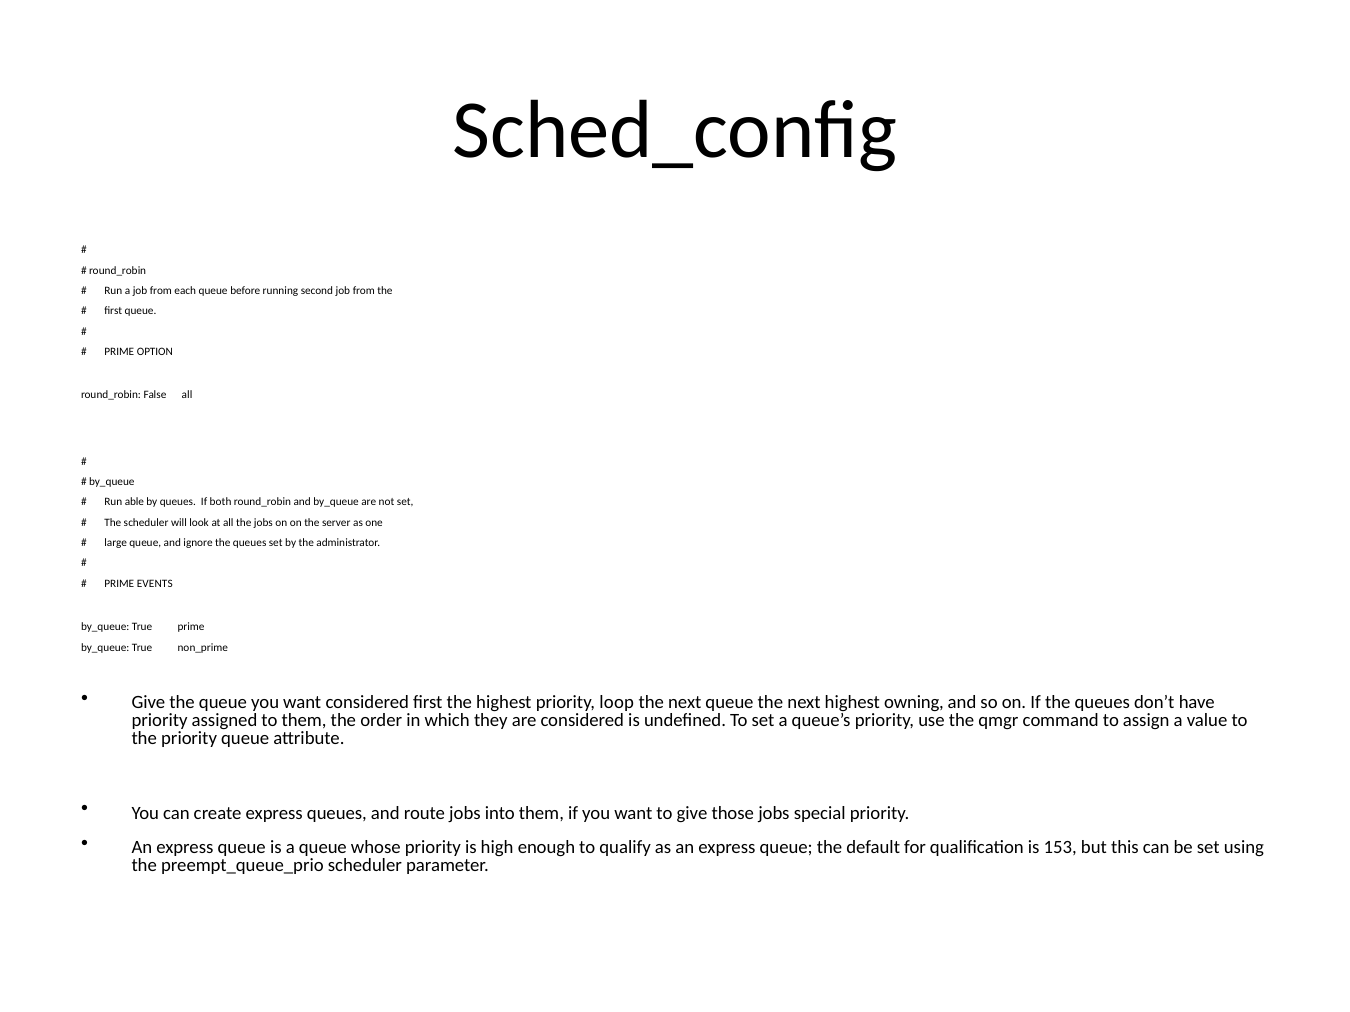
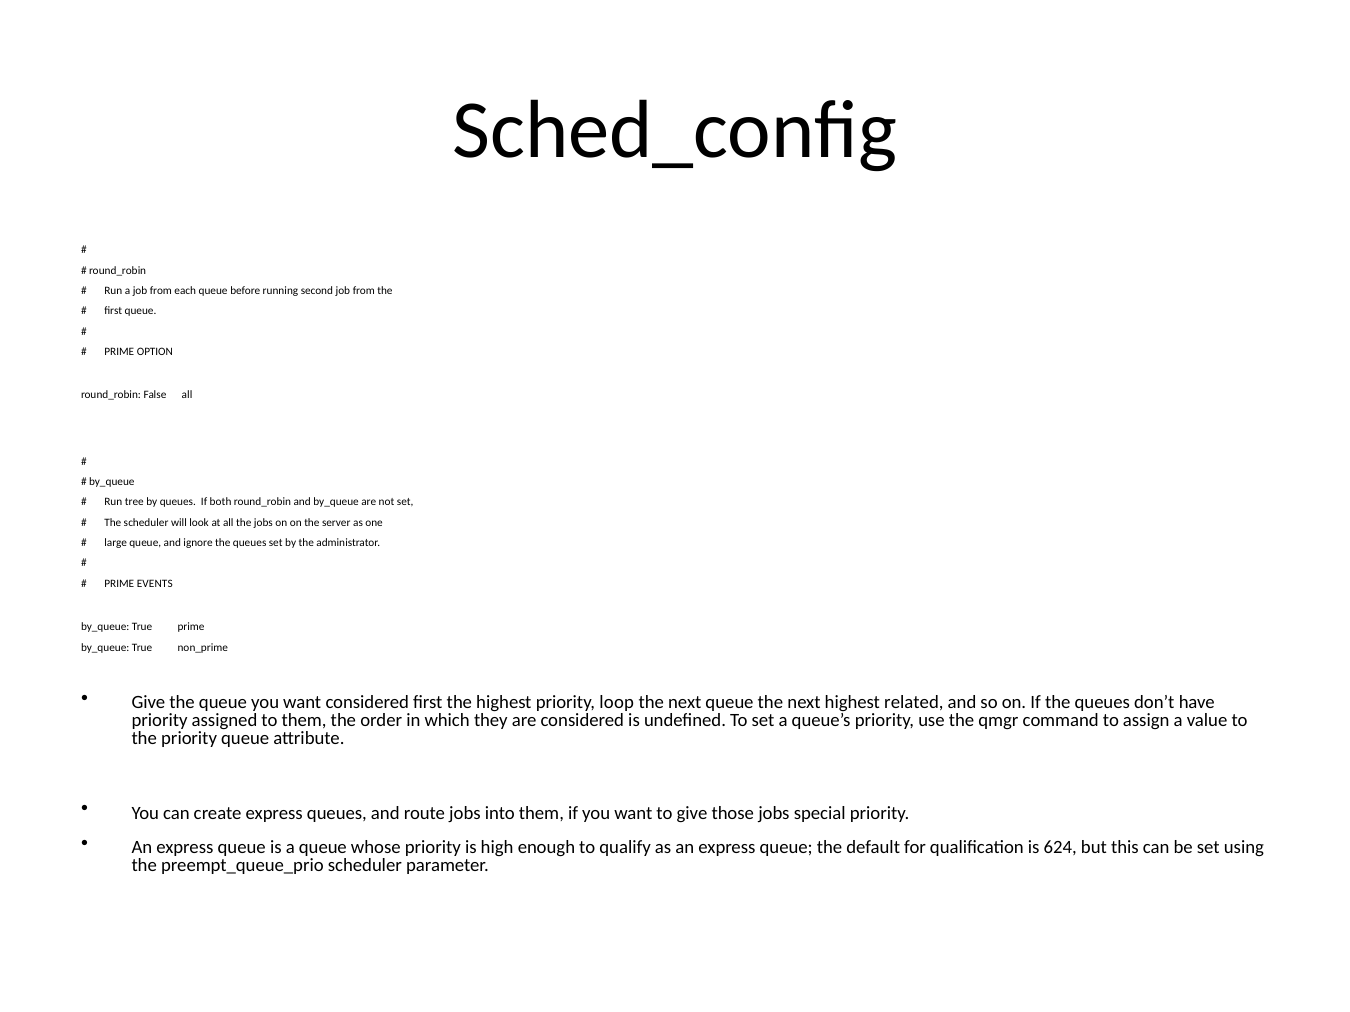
able: able -> tree
owning: owning -> related
153: 153 -> 624
